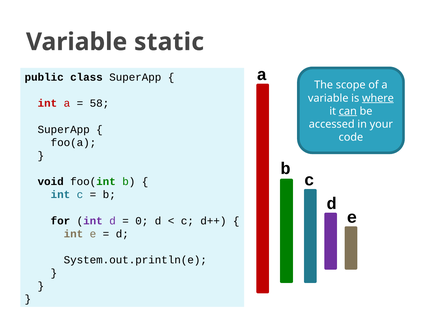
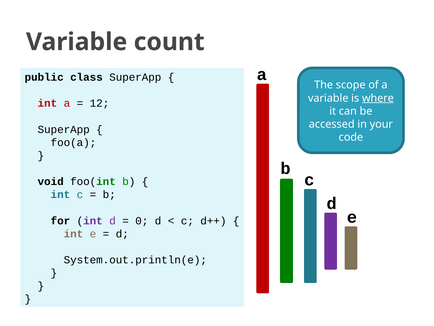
static: static -> count
58: 58 -> 12
can underline: present -> none
